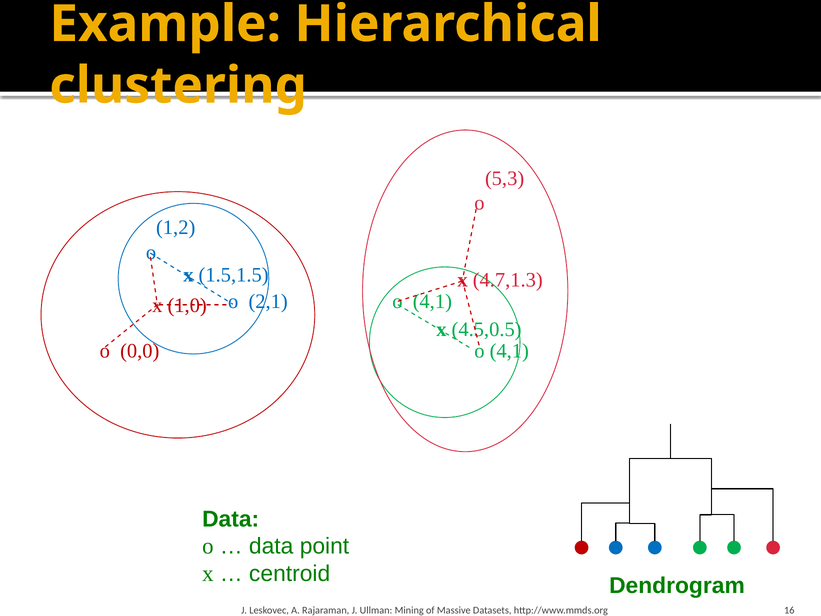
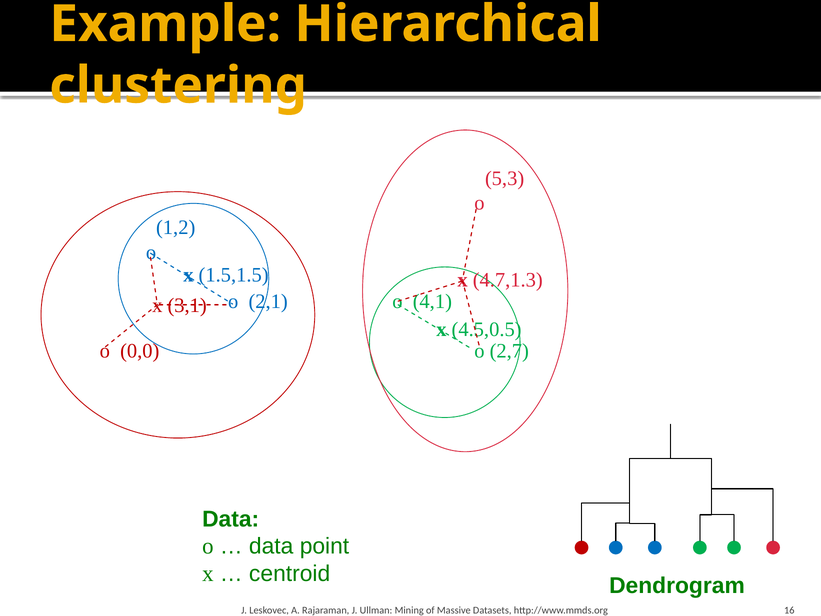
1,0: 1,0 -> 3,1
0,0 o 4,1: 4,1 -> 2,7
